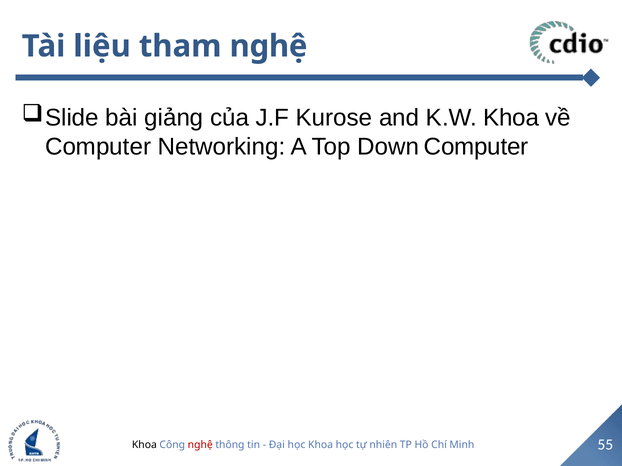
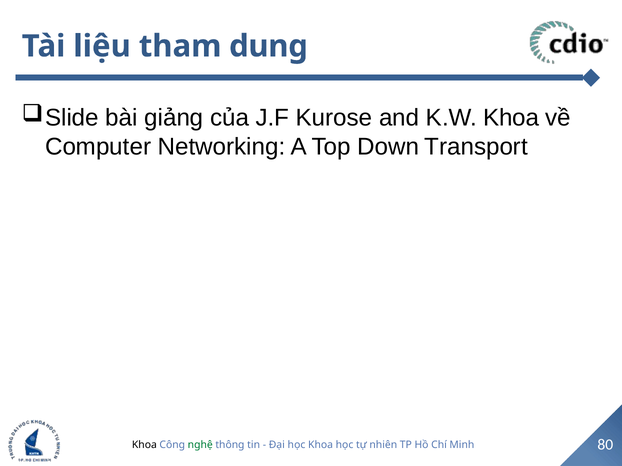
tham nghệ: nghệ -> dung
Down Computer: Computer -> Transport
nghệ at (200, 445) colour: red -> green
55: 55 -> 80
